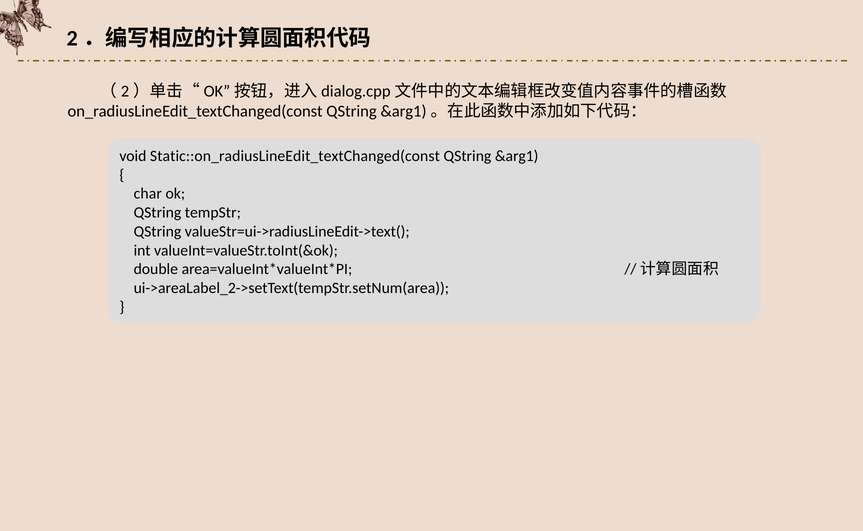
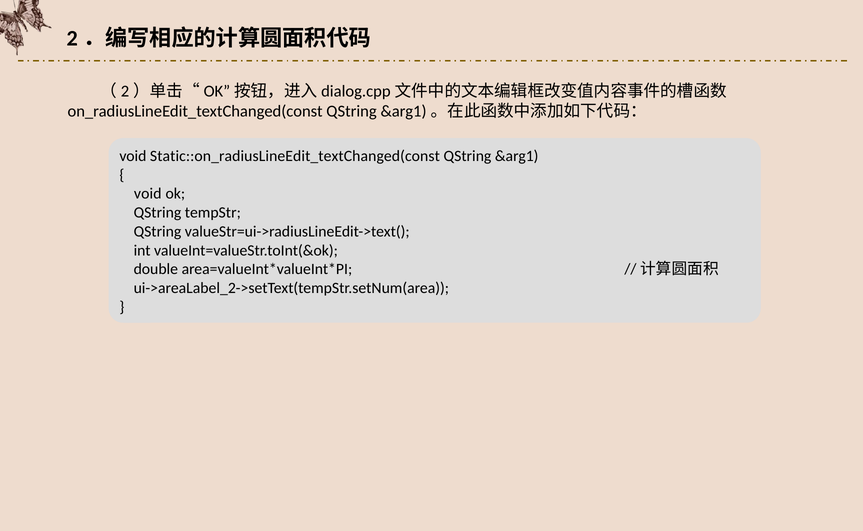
char at (148, 194): char -> void
